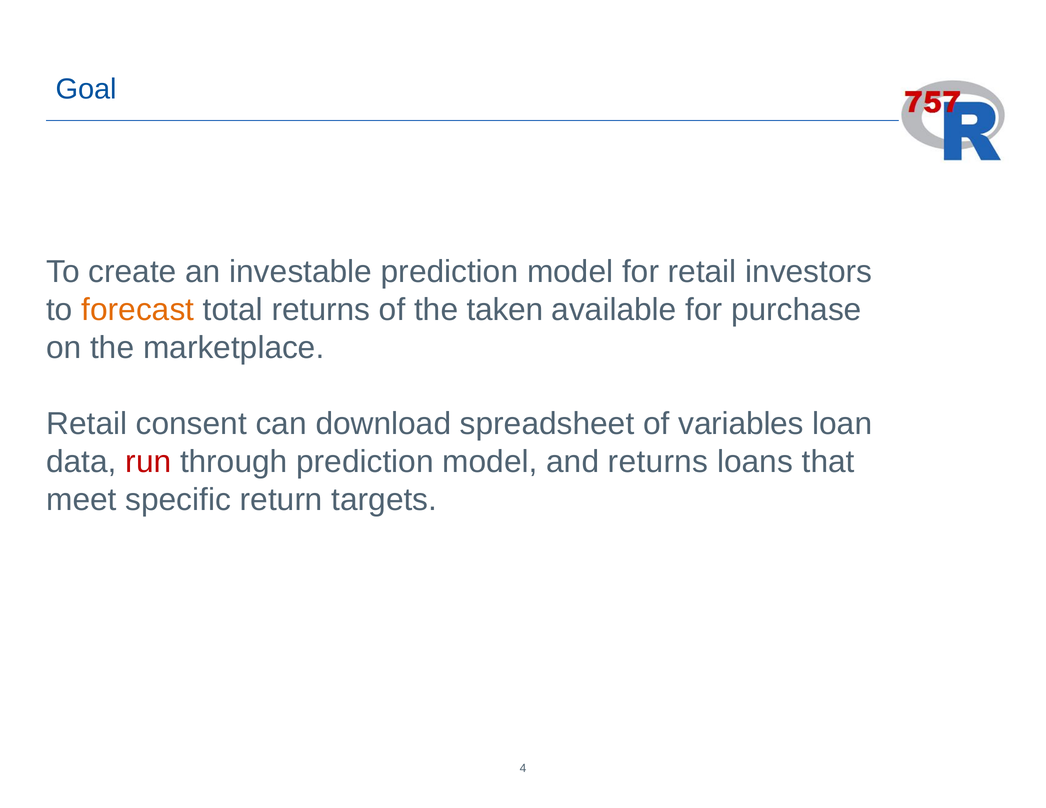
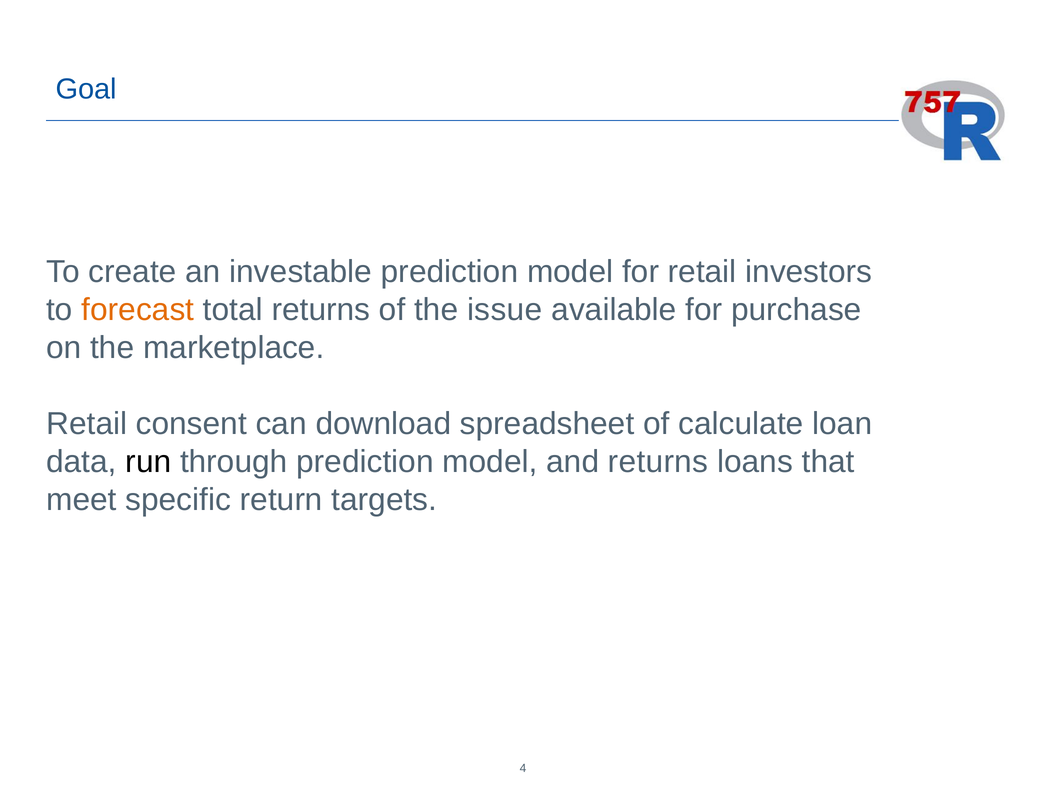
taken: taken -> issue
variables: variables -> calculate
run colour: red -> black
